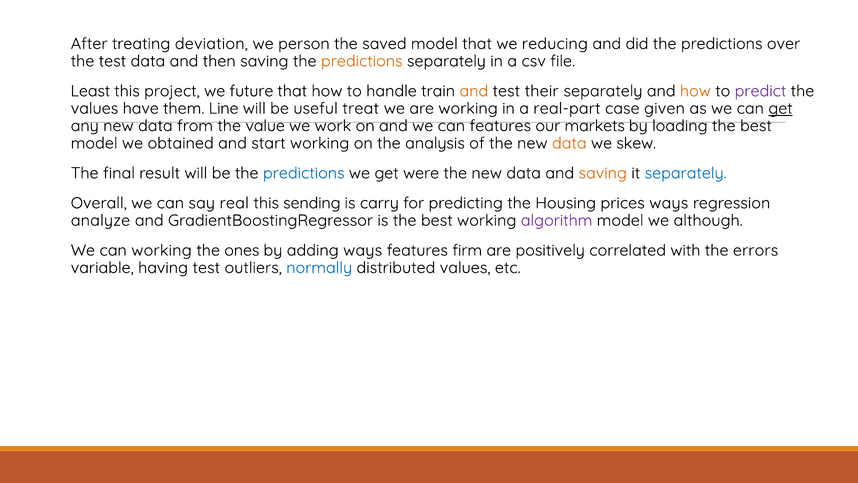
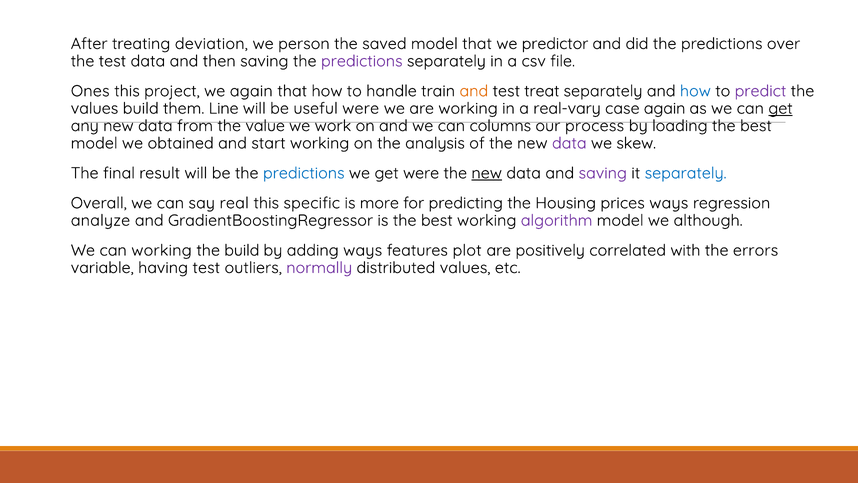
reducing: reducing -> predictor
predictions at (362, 61) colour: orange -> purple
Least: Least -> Ones
we future: future -> again
their: their -> treat
how at (695, 91) colour: orange -> blue
values have: have -> build
useful treat: treat -> were
real-part: real-part -> real-vary
case given: given -> again
can features: features -> columns
markets: markets -> process
data at (569, 143) colour: orange -> purple
new at (487, 173) underline: none -> present
saving at (603, 173) colour: orange -> purple
sending: sending -> specific
carry: carry -> more
the ones: ones -> build
firm: firm -> plot
normally colour: blue -> purple
